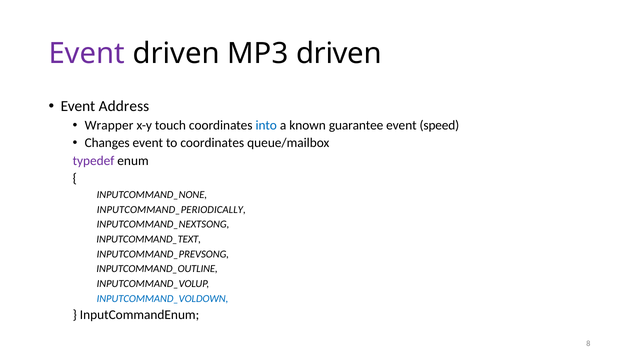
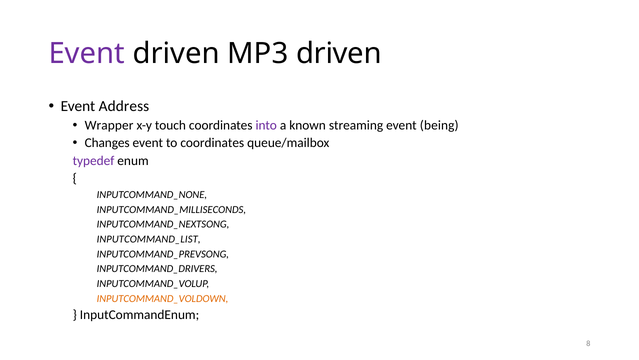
into colour: blue -> purple
guarantee: guarantee -> streaming
speed: speed -> being
INPUTCOMMAND_PERIODICALLY: INPUTCOMMAND_PERIODICALLY -> INPUTCOMMAND_MILLISECONDS
INPUTCOMMAND_TEXT: INPUTCOMMAND_TEXT -> INPUTCOMMAND_LIST
INPUTCOMMAND_OUTLINE: INPUTCOMMAND_OUTLINE -> INPUTCOMMAND_DRIVERS
INPUTCOMMAND_VOLDOWN colour: blue -> orange
